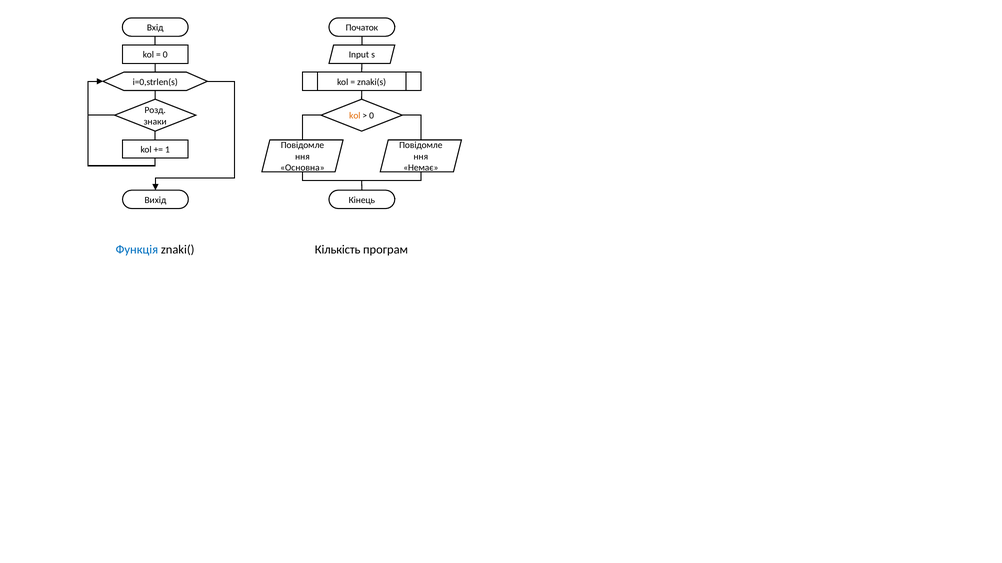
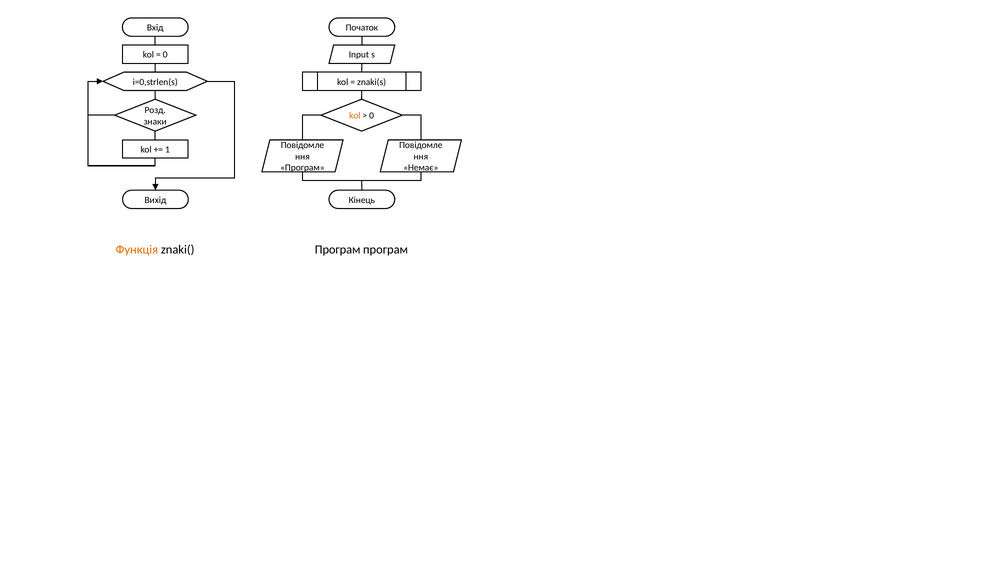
Основна at (302, 168): Основна -> Програм
Функція colour: blue -> orange
Кількість at (338, 250): Кількість -> Програм
